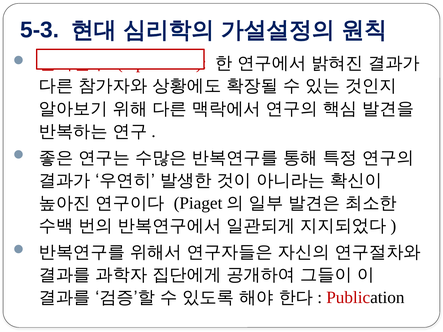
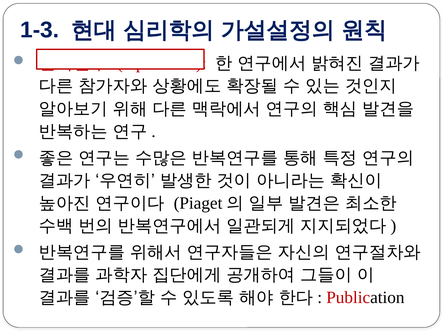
5-3: 5-3 -> 1-3
